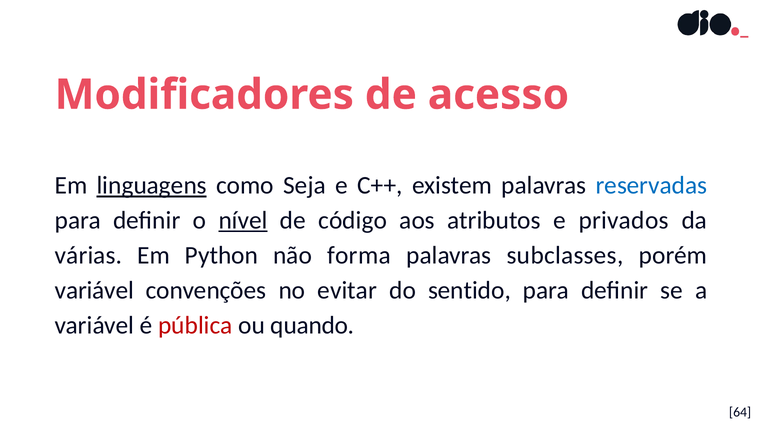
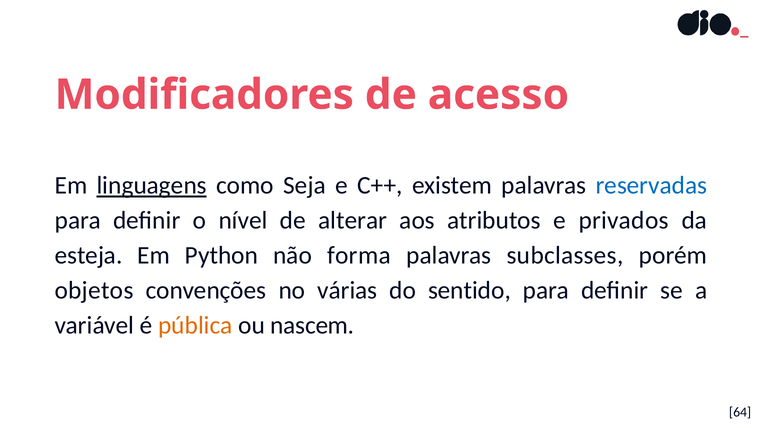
nível underline: present -> none
código: código -> alterar
várias: várias -> esteja
variável at (94, 291): variável -> objetos
evitar: evitar -> várias
pública colour: red -> orange
quando: quando -> nascem
